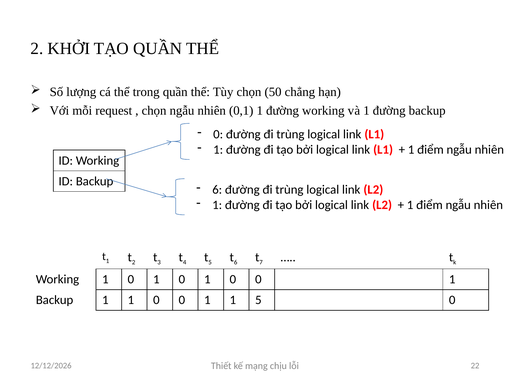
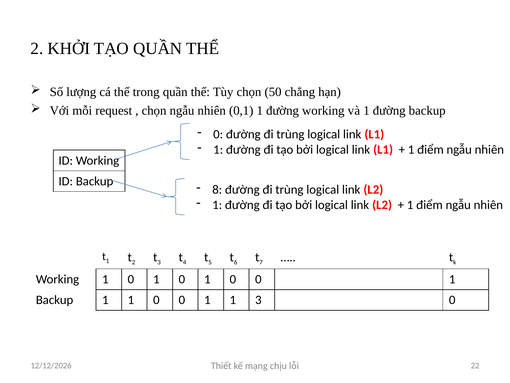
6 at (217, 190): 6 -> 8
1 5: 5 -> 3
